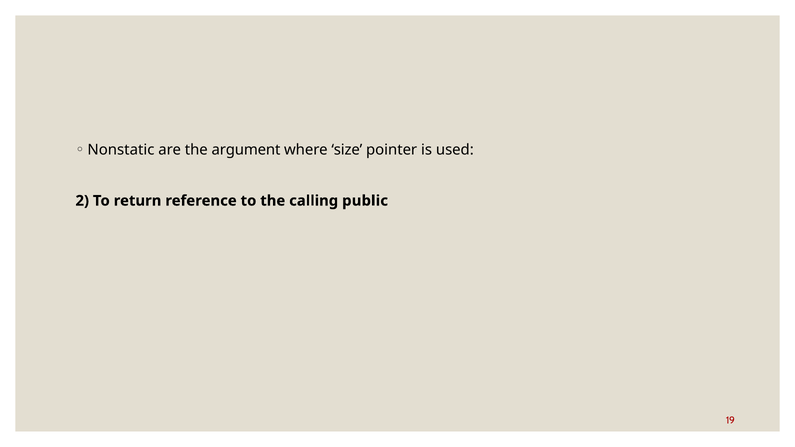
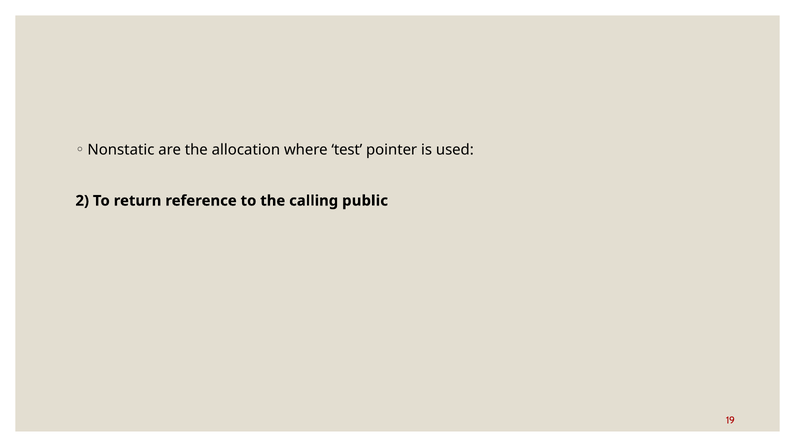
argument: argument -> allocation
size: size -> test
